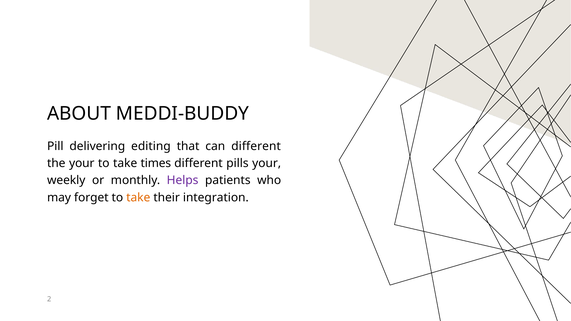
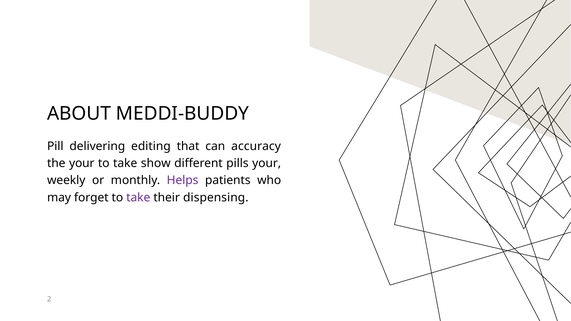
can different: different -> accuracy
times: times -> show
take at (138, 198) colour: orange -> purple
integration: integration -> dispensing
